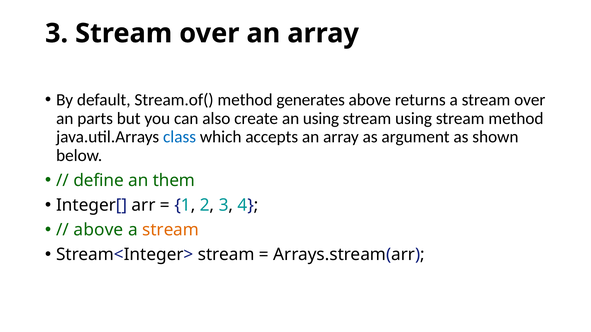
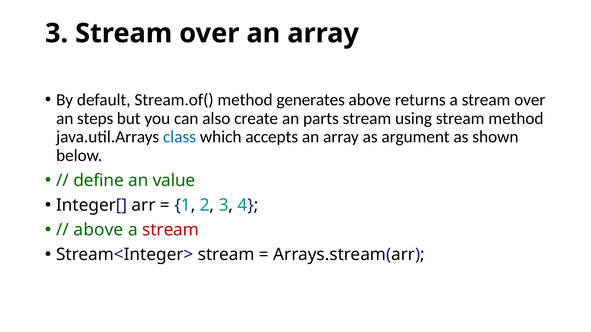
parts: parts -> steps
an using: using -> parts
them: them -> value
stream at (171, 230) colour: orange -> red
